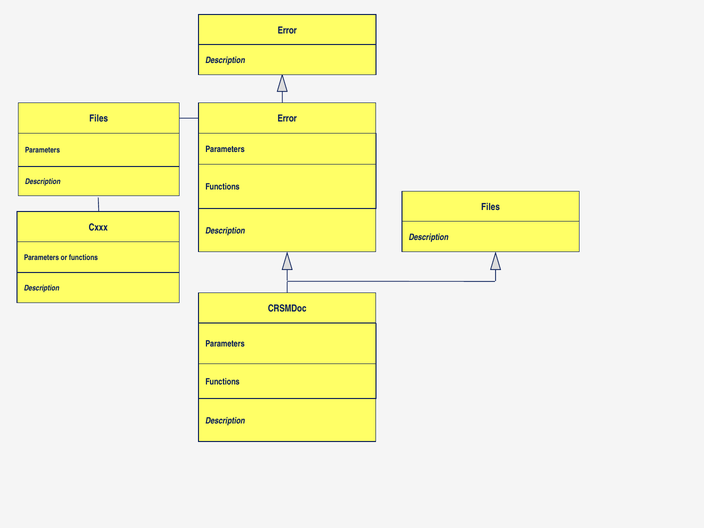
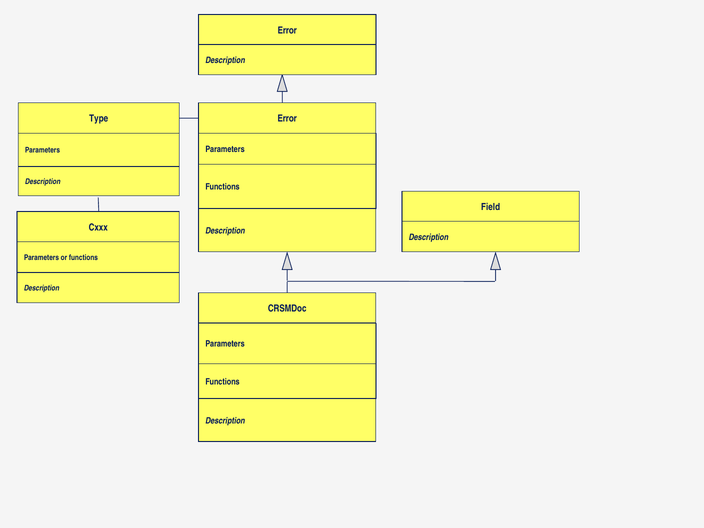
Files at (99, 119): Files -> Type
Files at (491, 207): Files -> Field
